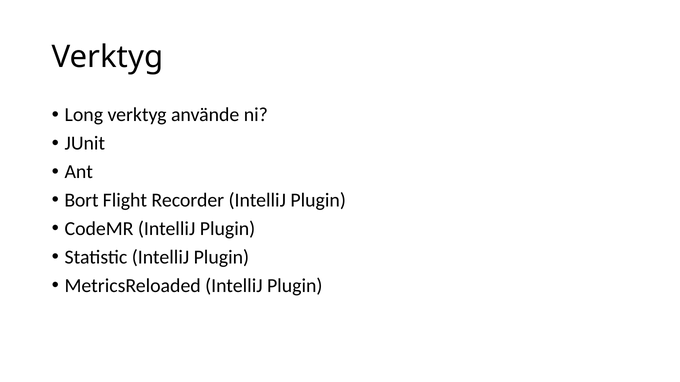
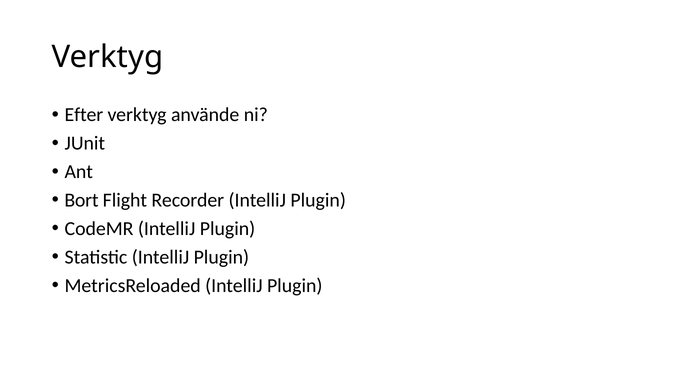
Long: Long -> Efter
